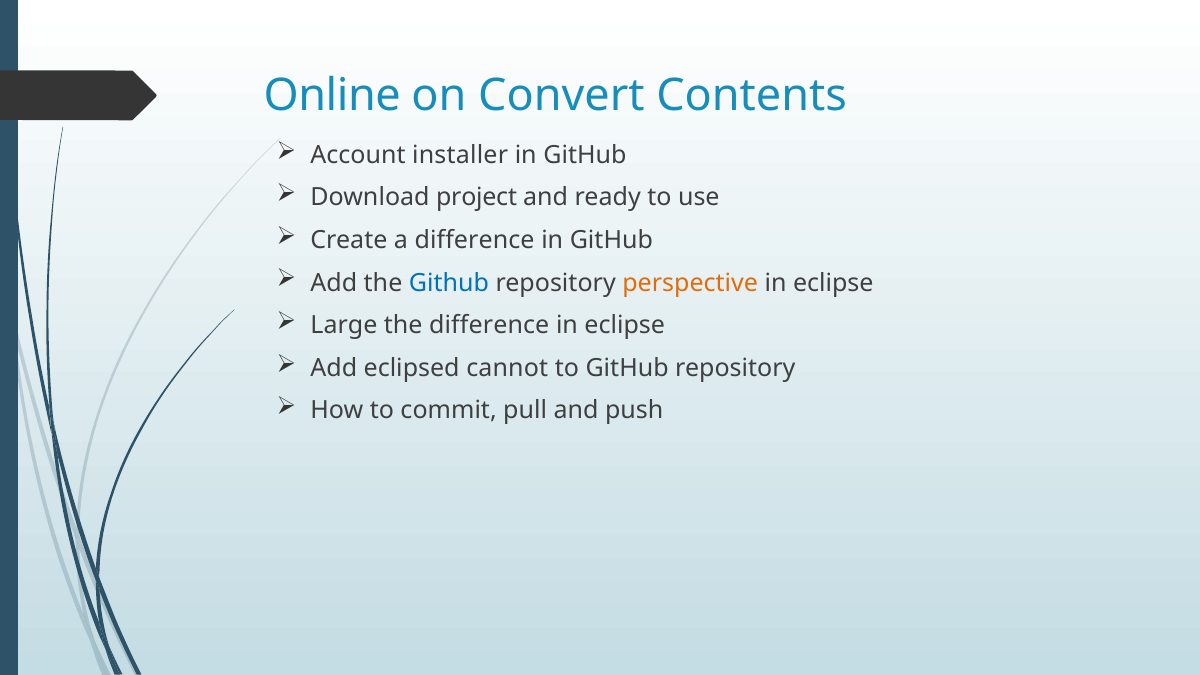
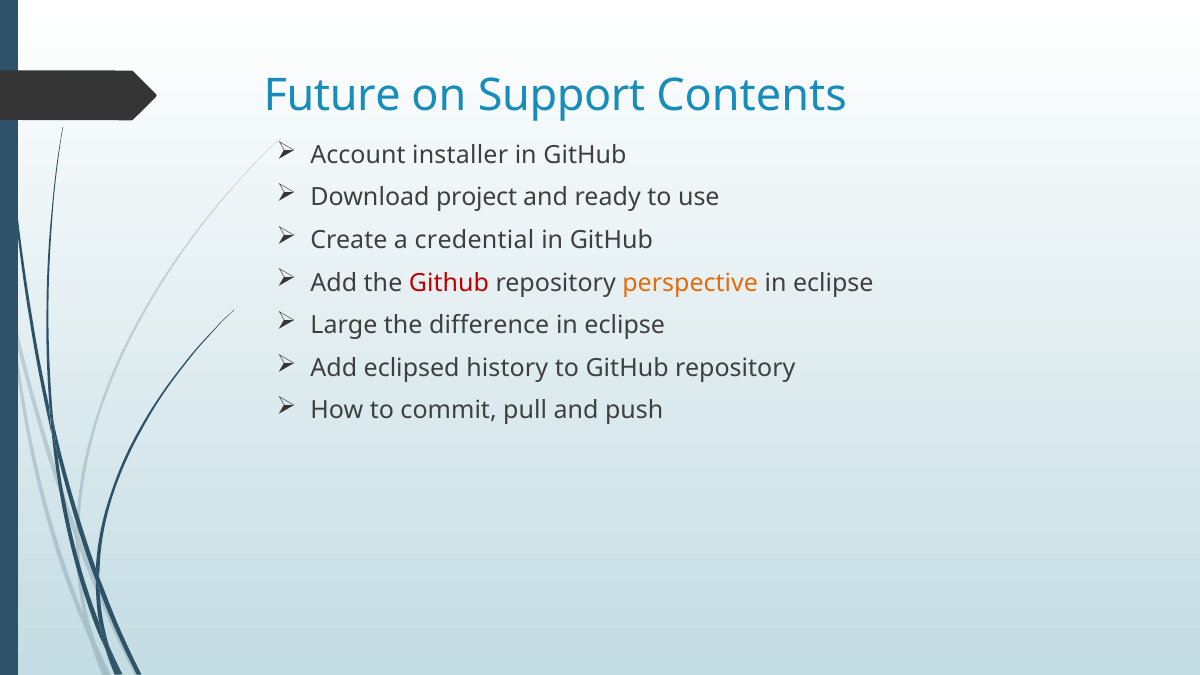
Online: Online -> Future
Convert: Convert -> Support
a difference: difference -> credential
Github at (449, 283) colour: blue -> red
cannot: cannot -> history
